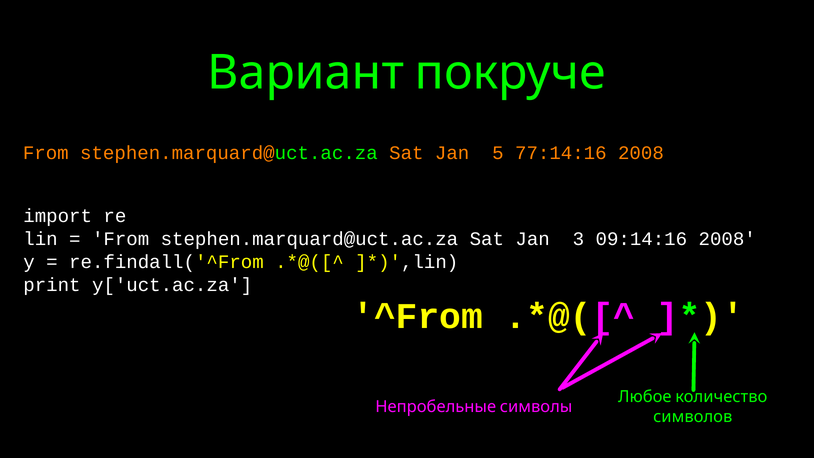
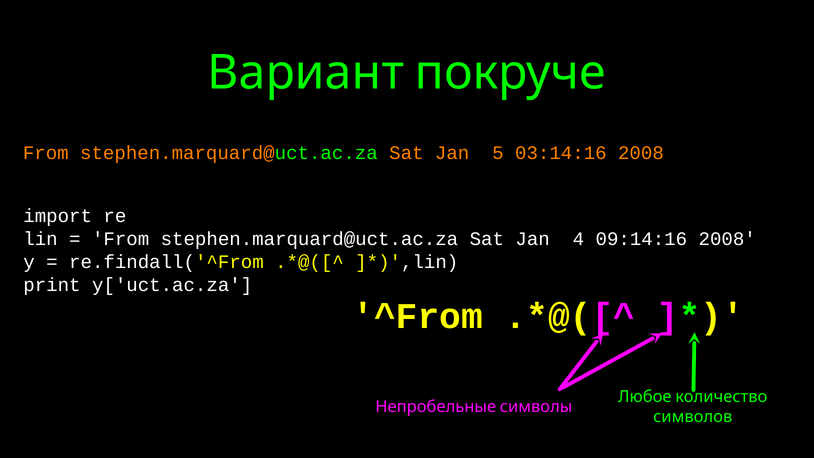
77:14:16: 77:14:16 -> 03:14:16
3: 3 -> 4
